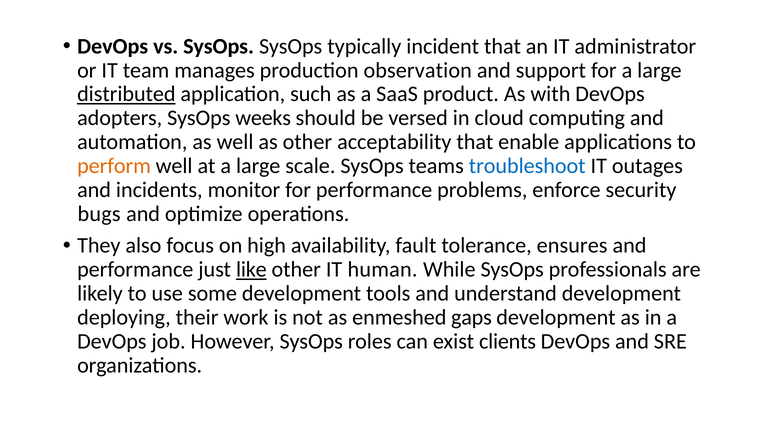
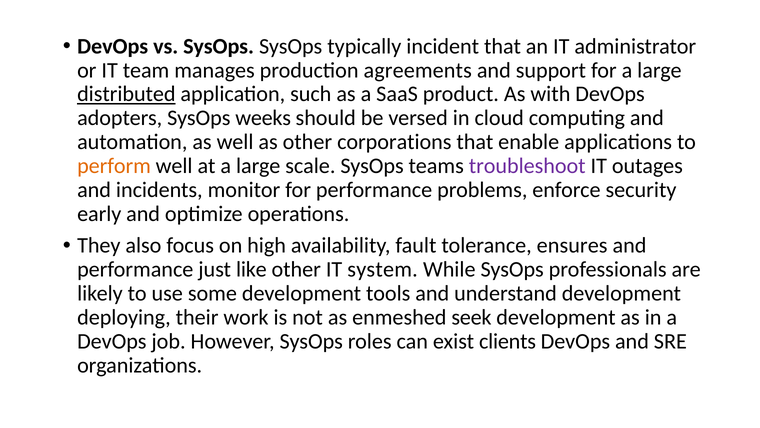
observation: observation -> agreements
acceptability: acceptability -> corporations
troubleshoot colour: blue -> purple
bugs: bugs -> early
like underline: present -> none
human: human -> system
gaps: gaps -> seek
